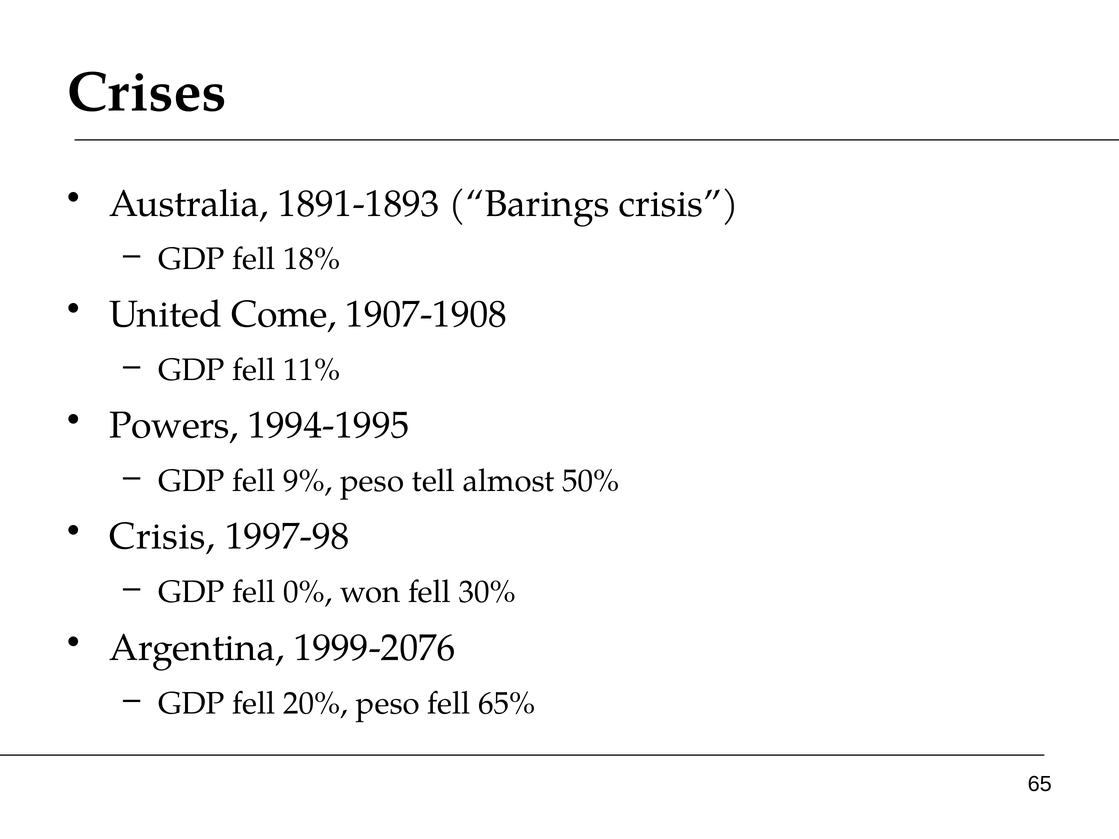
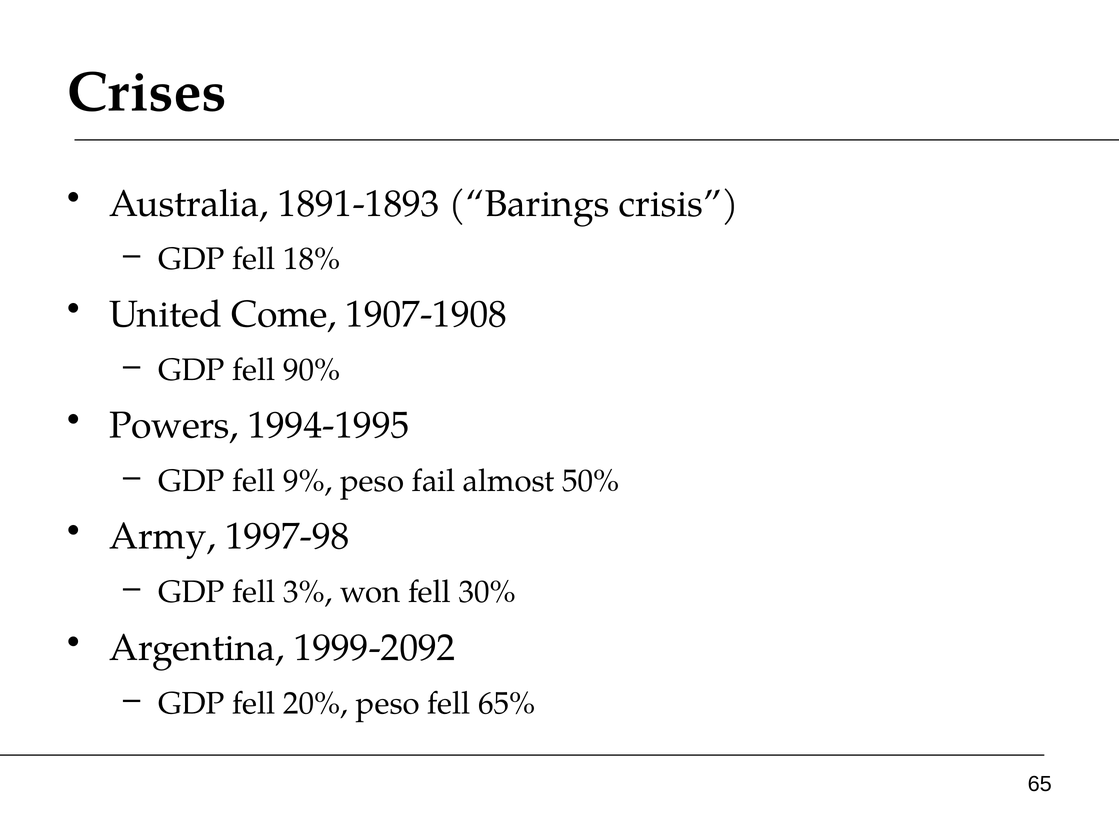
11%: 11% -> 90%
tell: tell -> fail
Crisis at (162, 537): Crisis -> Army
0%: 0% -> 3%
1999-2076: 1999-2076 -> 1999-2092
